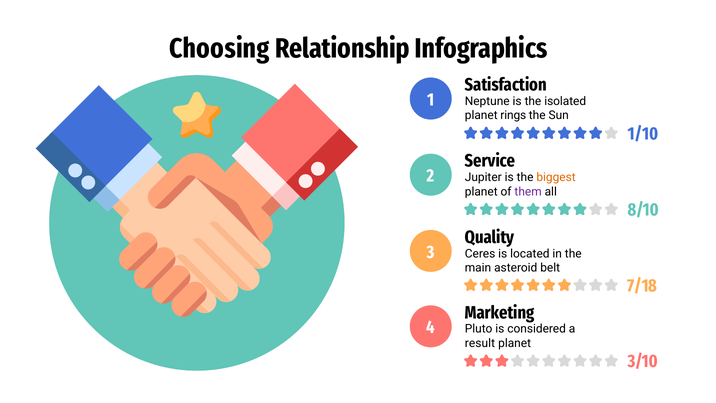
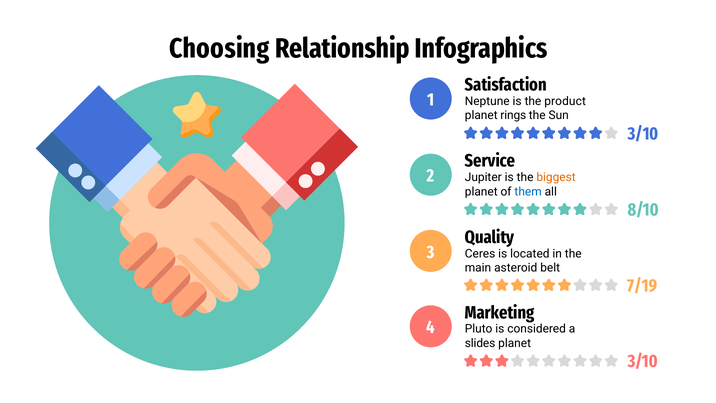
isolated: isolated -> product
1/10 at (643, 134): 1/10 -> 3/10
them colour: purple -> blue
7/18: 7/18 -> 7/19
result: result -> slides
